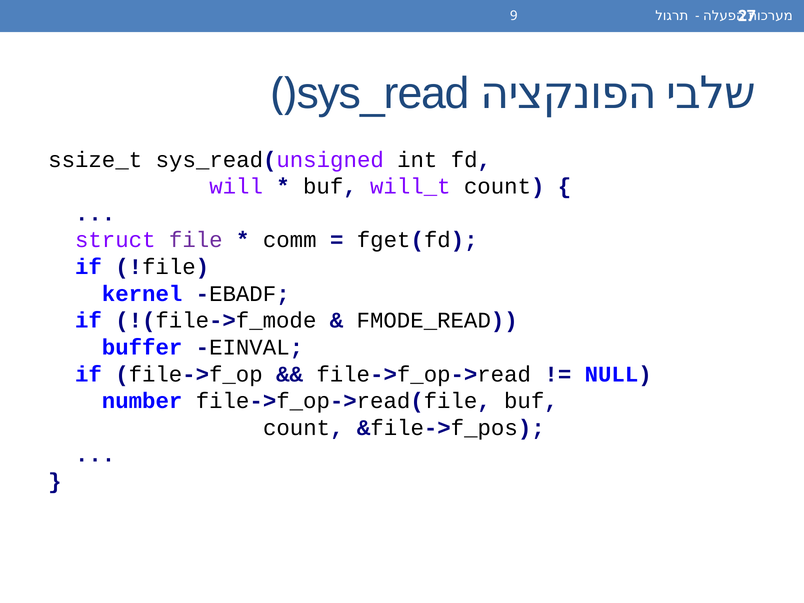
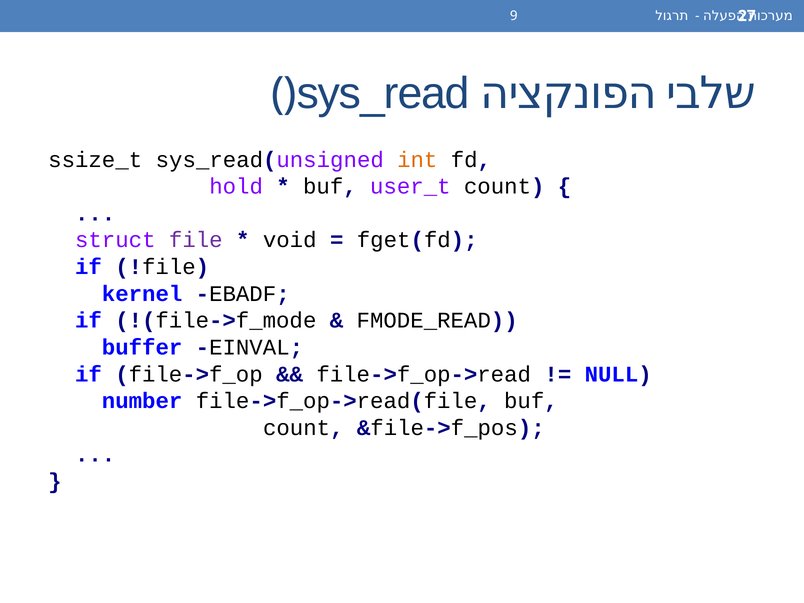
int colour: black -> orange
will: will -> hold
will_t: will_t -> user_t
comm: comm -> void
